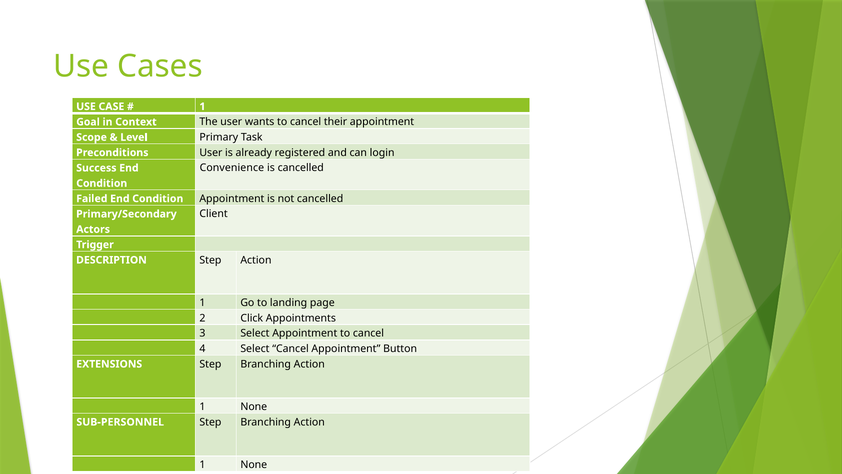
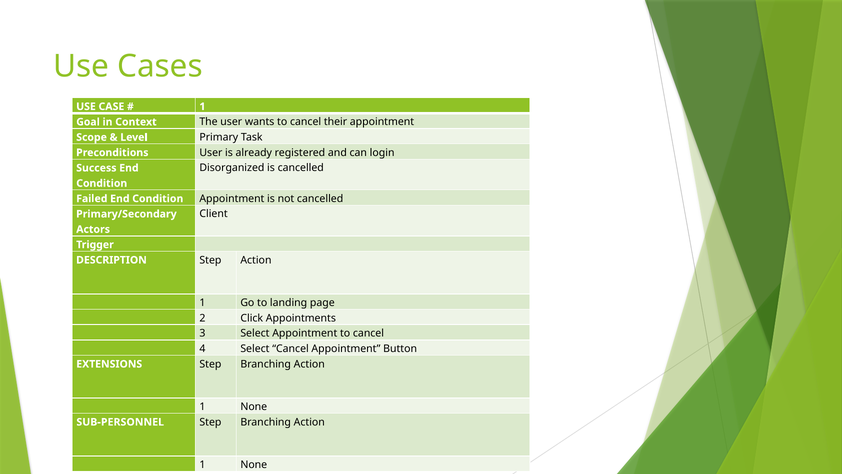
Convenience: Convenience -> Disorganized
